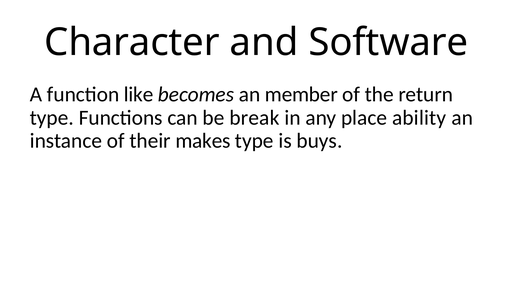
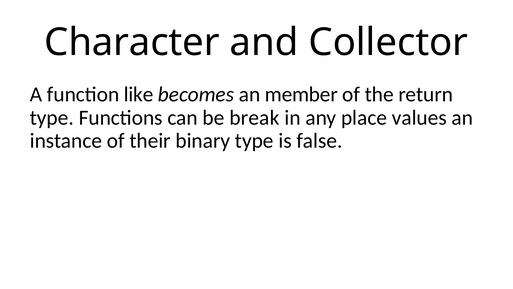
Software: Software -> Collector
ability: ability -> values
makes: makes -> binary
buys: buys -> false
